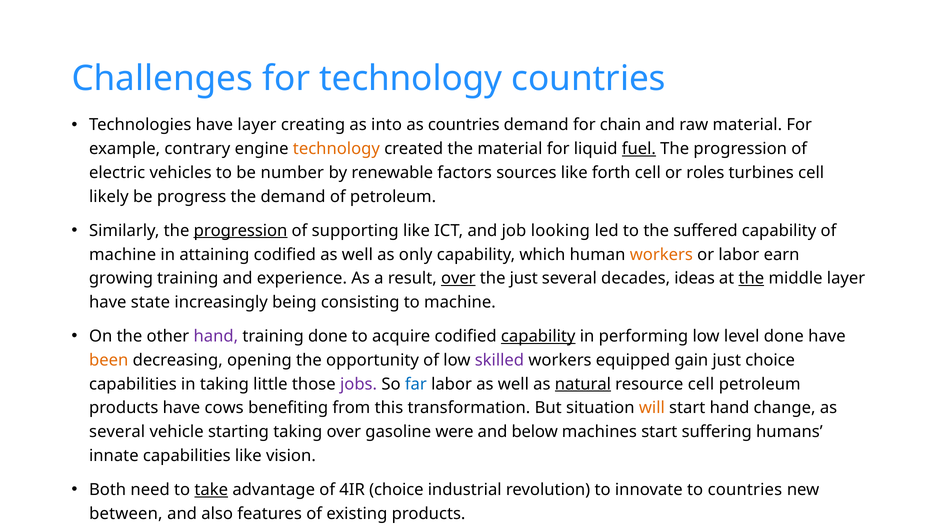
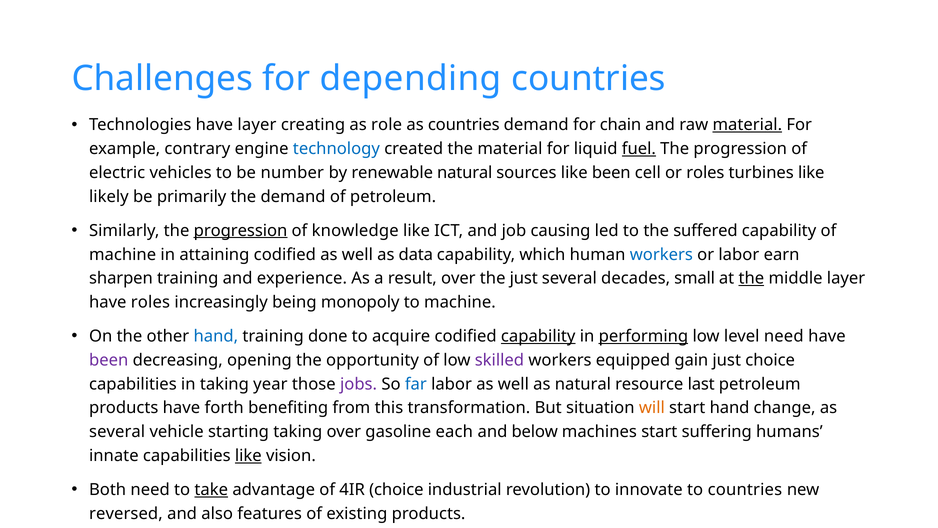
for technology: technology -> depending
into: into -> role
material at (747, 125) underline: none -> present
technology at (336, 149) colour: orange -> blue
renewable factors: factors -> natural
like forth: forth -> been
turbines cell: cell -> like
progress: progress -> primarily
supporting: supporting -> knowledge
looking: looking -> causing
only: only -> data
workers at (661, 254) colour: orange -> blue
growing: growing -> sharpen
over at (458, 278) underline: present -> none
ideas: ideas -> small
have state: state -> roles
consisting: consisting -> monopoly
hand at (216, 336) colour: purple -> blue
performing underline: none -> present
level done: done -> need
been at (109, 360) colour: orange -> purple
little: little -> year
natural at (583, 384) underline: present -> none
resource cell: cell -> last
cows: cows -> forth
were: were -> each
like at (248, 456) underline: none -> present
between: between -> reversed
